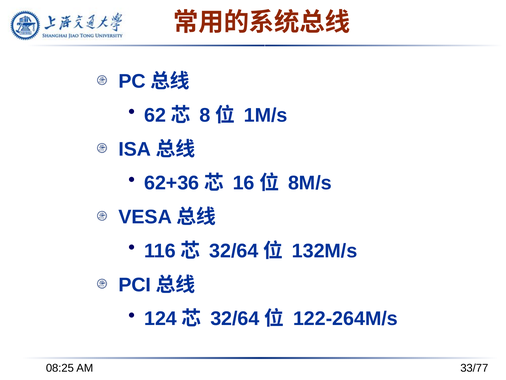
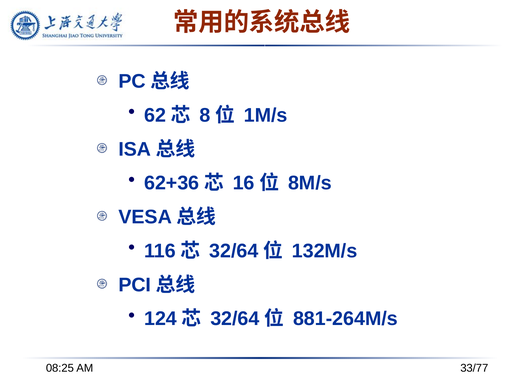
122-264M/s: 122-264M/s -> 881-264M/s
